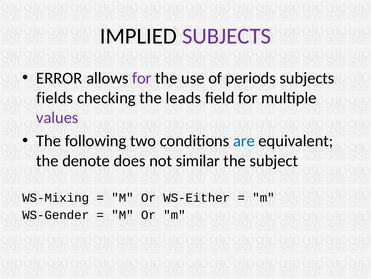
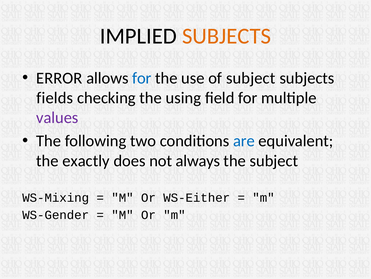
SUBJECTS at (227, 36) colour: purple -> orange
for at (142, 78) colour: purple -> blue
of periods: periods -> subject
leads: leads -> using
denote: denote -> exactly
similar: similar -> always
